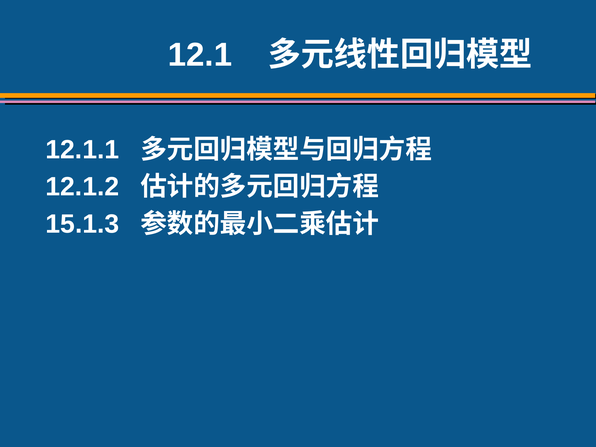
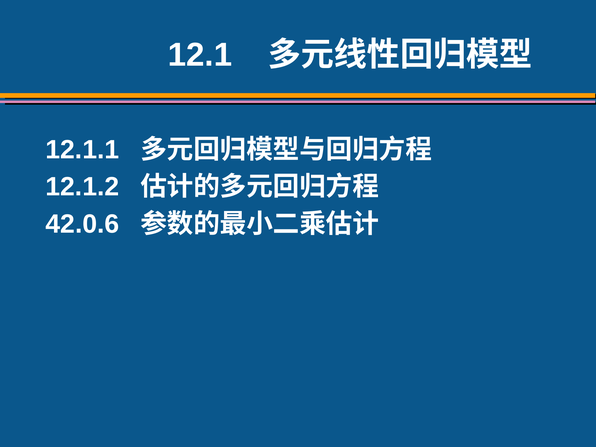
15.1.3: 15.1.3 -> 42.0.6
